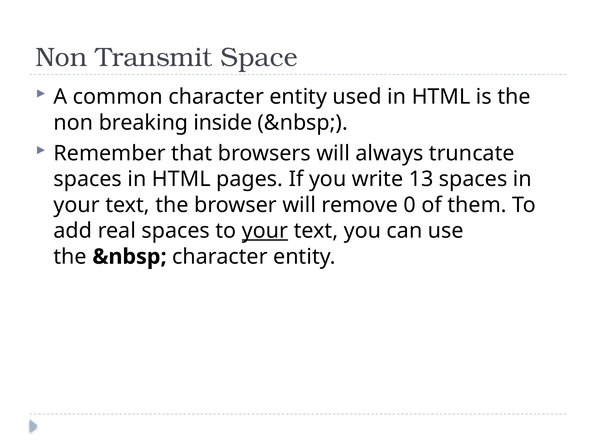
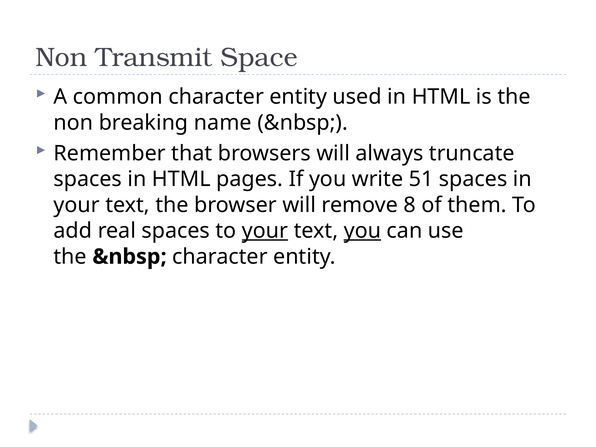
inside: inside -> name
13: 13 -> 51
0: 0 -> 8
you at (362, 231) underline: none -> present
